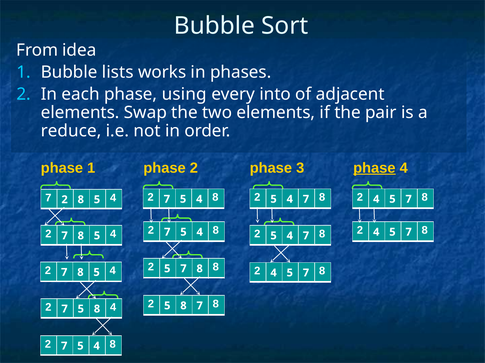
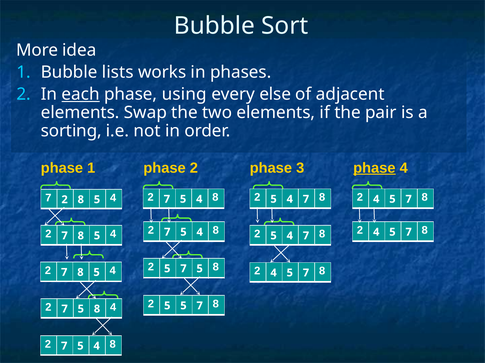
From: From -> More
each underline: none -> present
into: into -> else
reduce: reduce -> sorting
2 5 7 8: 8 -> 5
2 5 8: 8 -> 5
